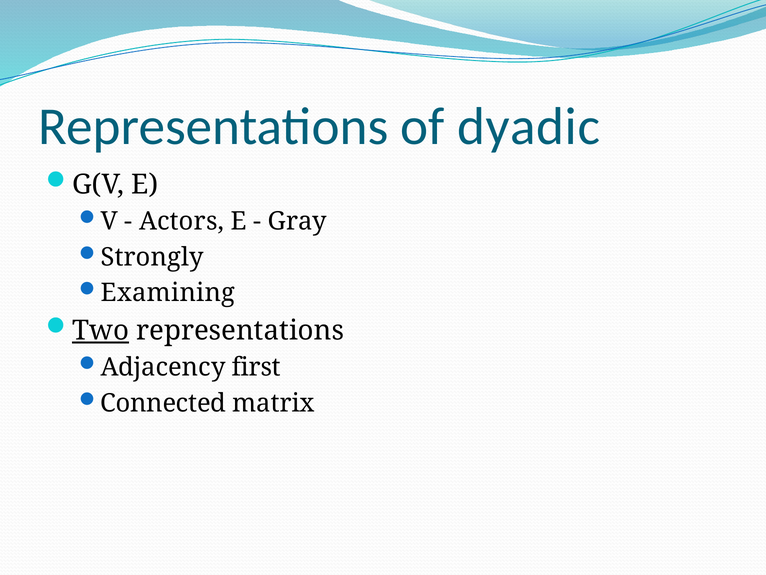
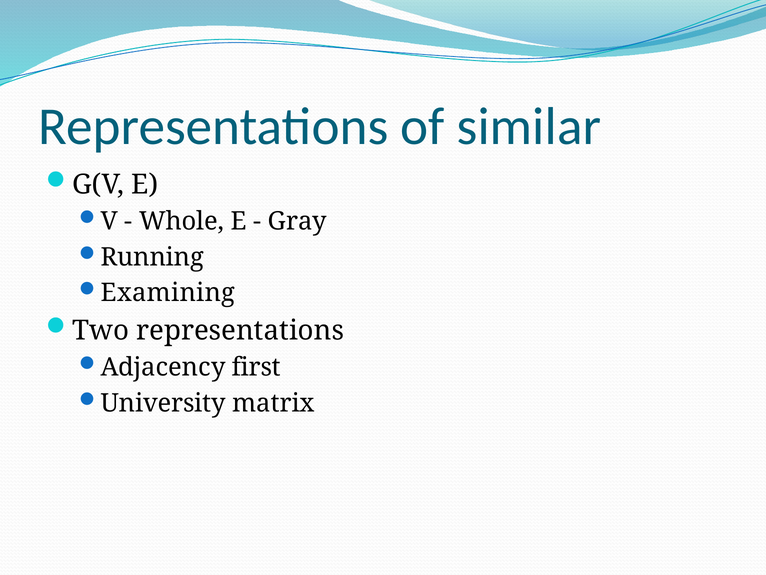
dyadic: dyadic -> similar
Actors: Actors -> Whole
Strongly: Strongly -> Running
Two underline: present -> none
Connected: Connected -> University
